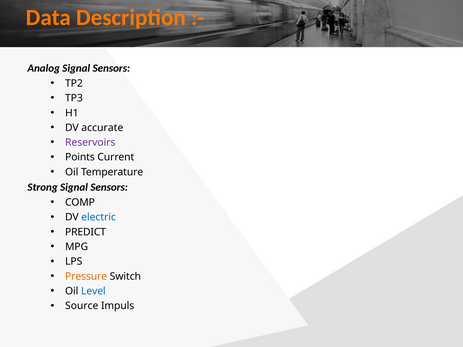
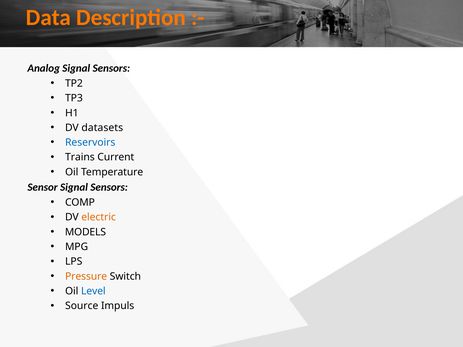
accurate: accurate -> datasets
Reservoirs colour: purple -> blue
Points: Points -> Trains
Strong: Strong -> Sensor
electric colour: blue -> orange
PREDICT: PREDICT -> MODELS
